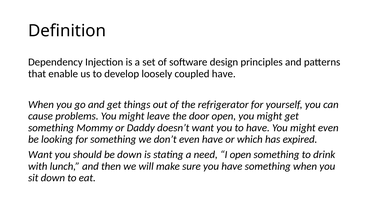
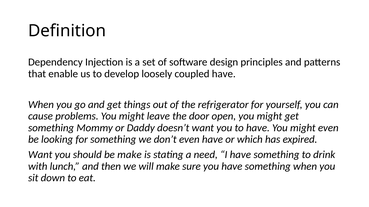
be down: down -> make
I open: open -> have
